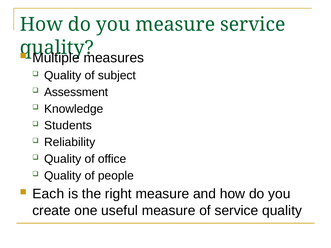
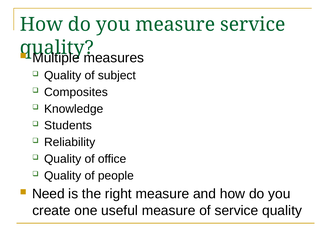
Assessment: Assessment -> Composites
Each: Each -> Need
